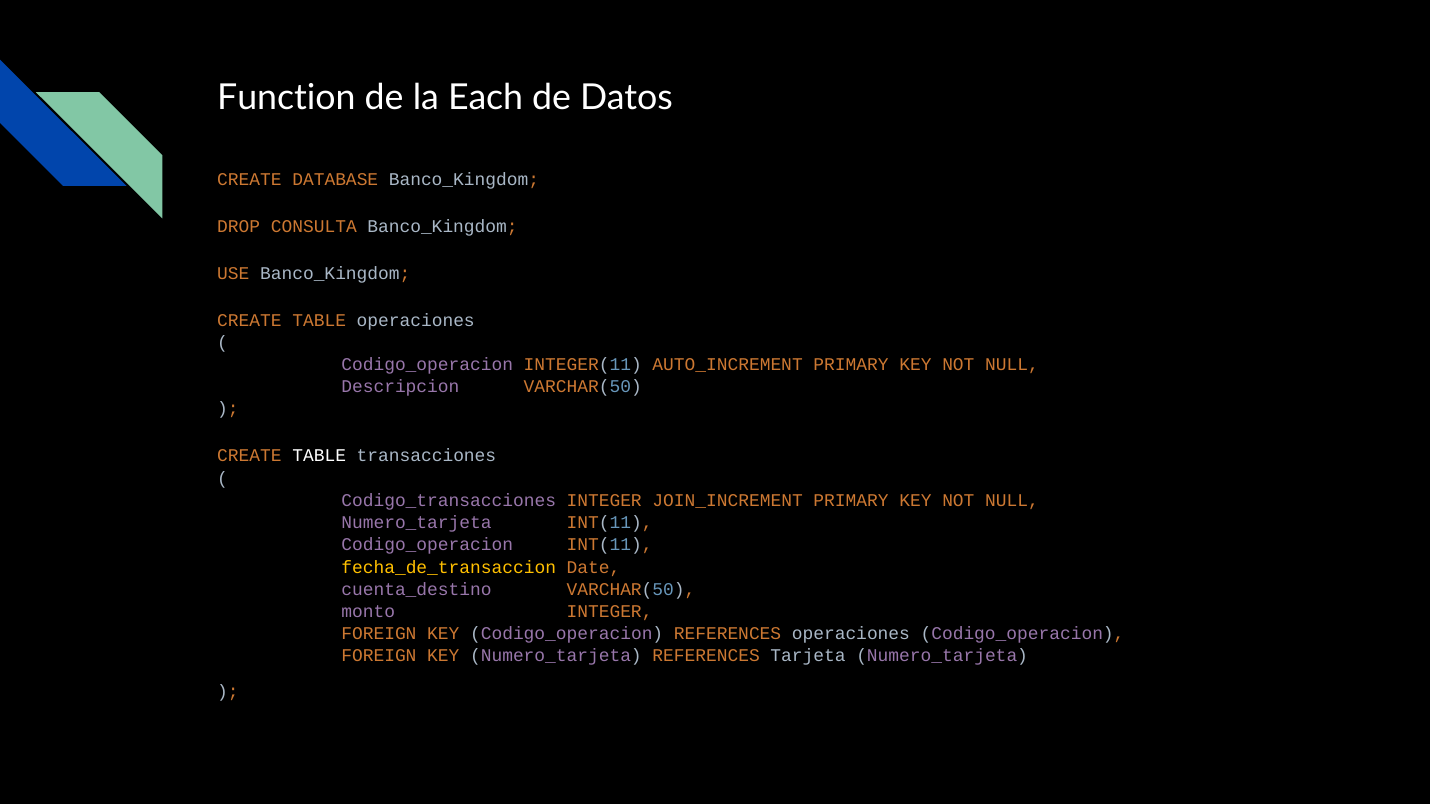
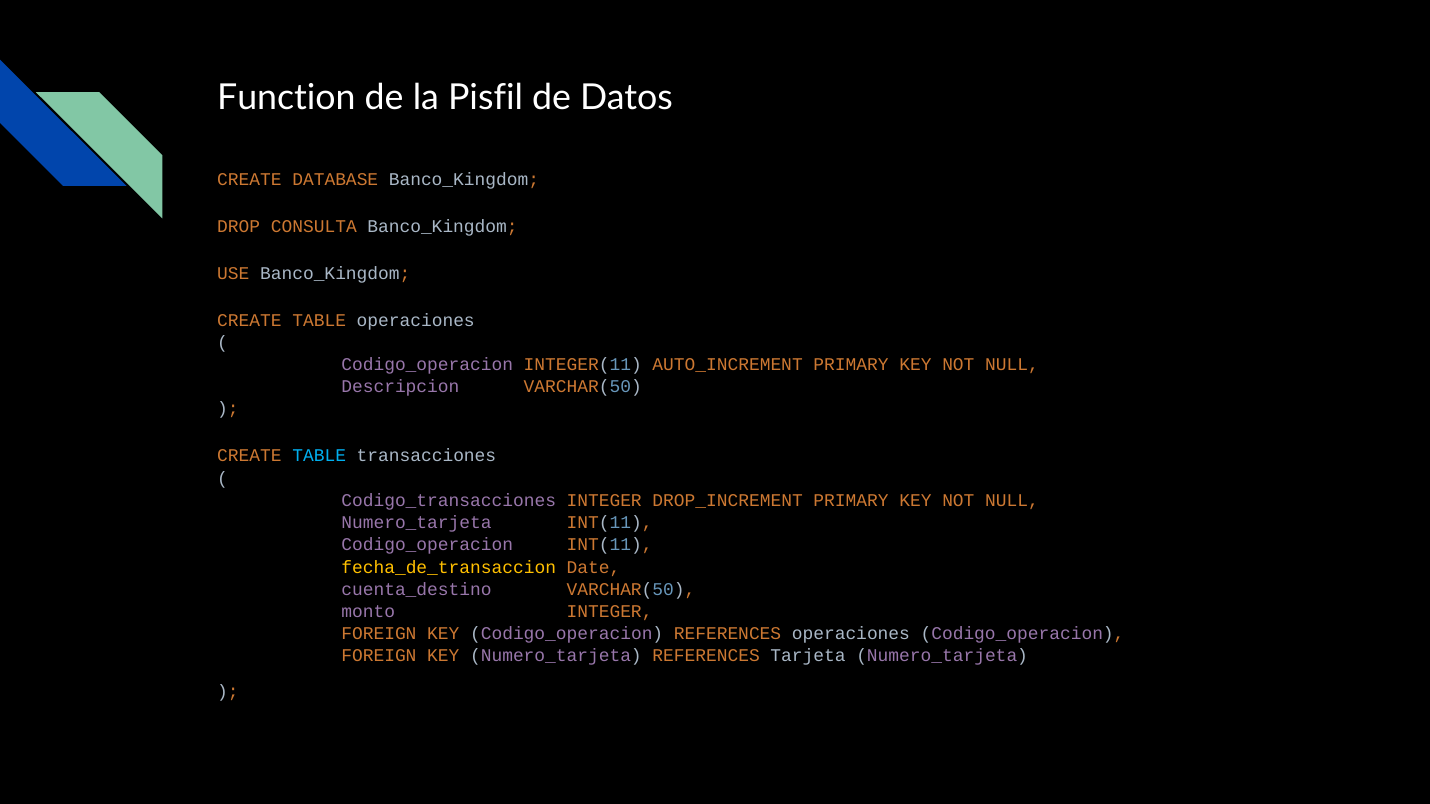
Each: Each -> Pisfil
TABLE at (319, 456) colour: white -> light blue
JOIN_INCREMENT: JOIN_INCREMENT -> DROP_INCREMENT
